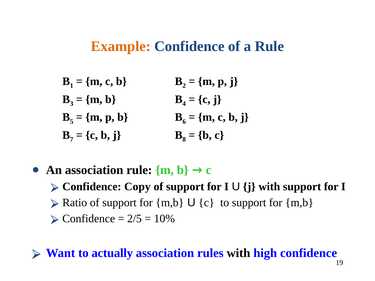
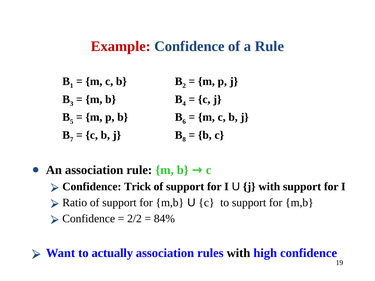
Example colour: orange -> red
Copy: Copy -> Trick
2/5: 2/5 -> 2/2
10%: 10% -> 84%
